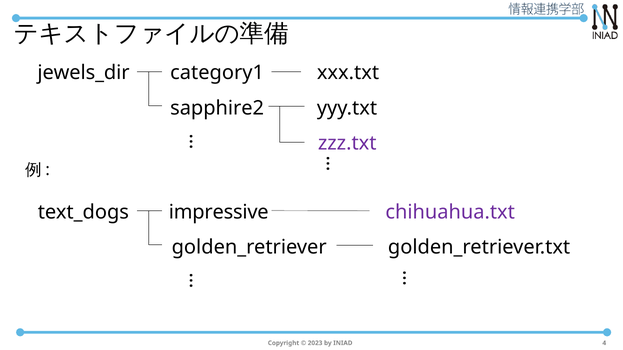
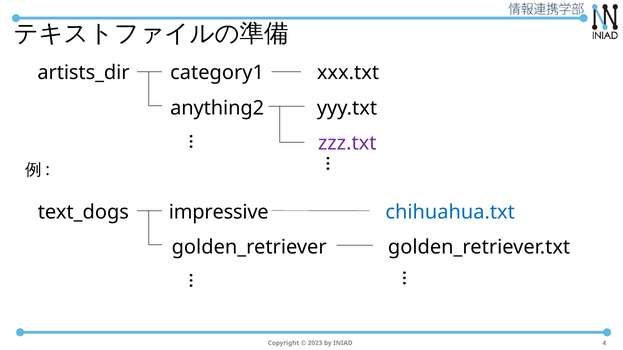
jewels_dir: jewels_dir -> artists_dir
sapphire2: sapphire2 -> anything2
chihuahua.txt colour: purple -> blue
